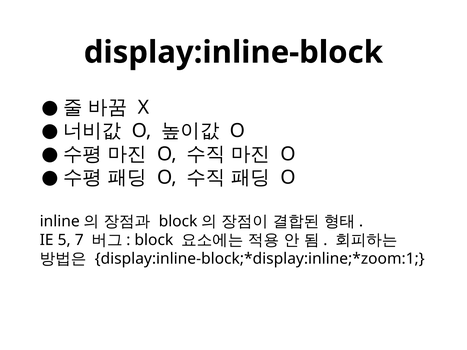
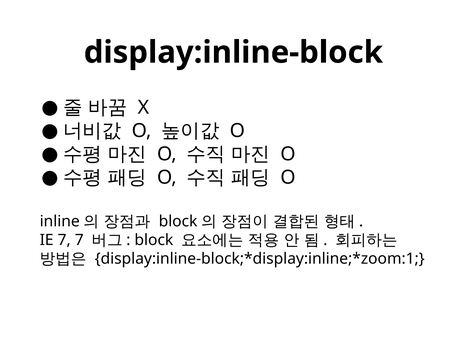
IE 5: 5 -> 7
